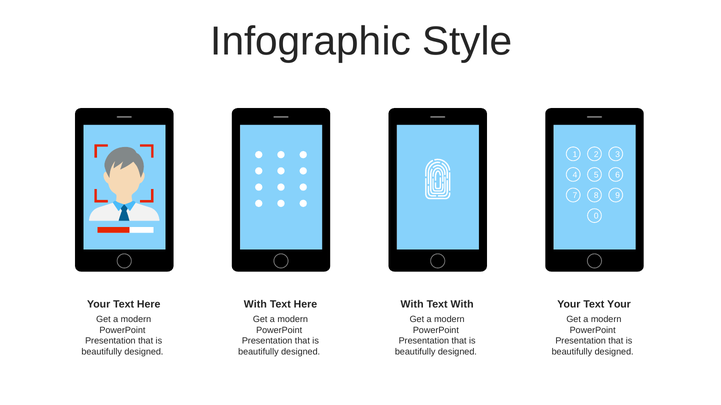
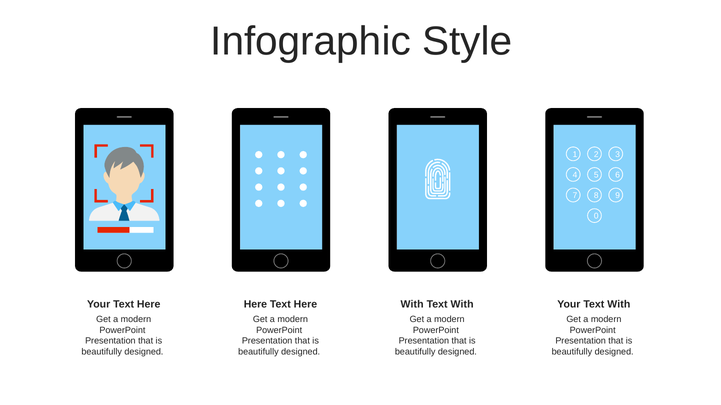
With at (255, 305): With -> Here
Your Text Your: Your -> With
